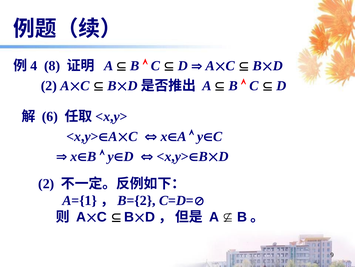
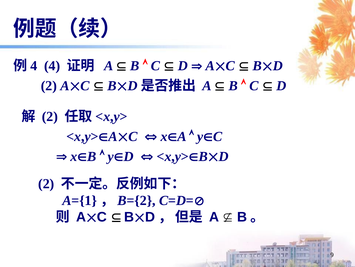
8 at (52, 66): 8 -> 4
6 at (50, 116): 6 -> 2
